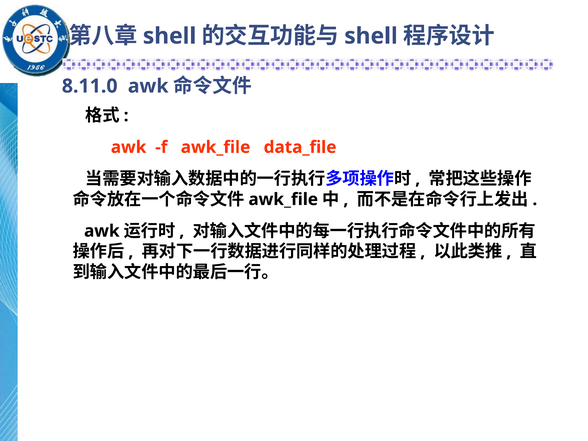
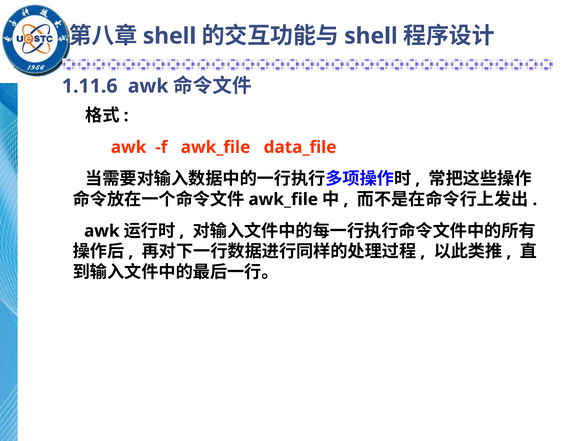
8.11.0: 8.11.0 -> 1.11.6
